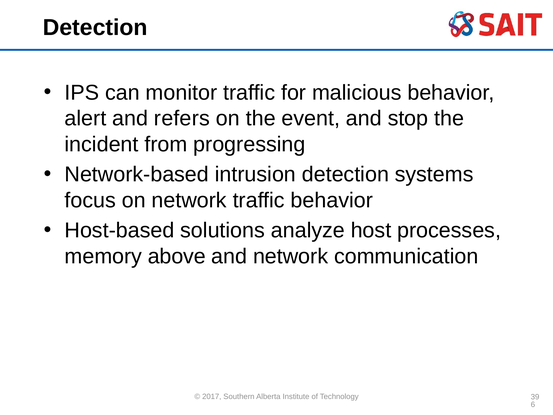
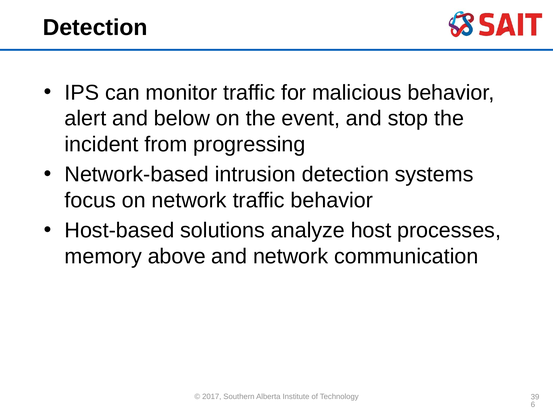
refers: refers -> below
